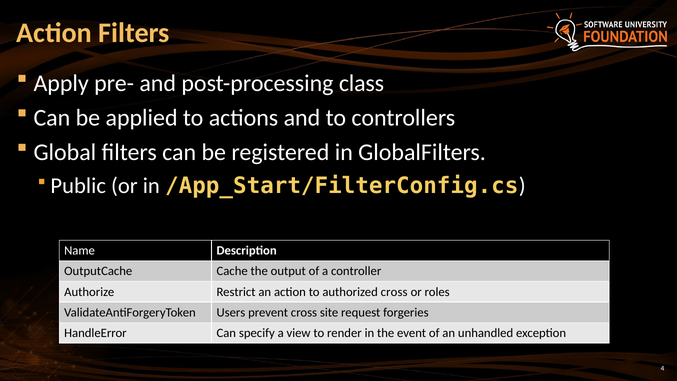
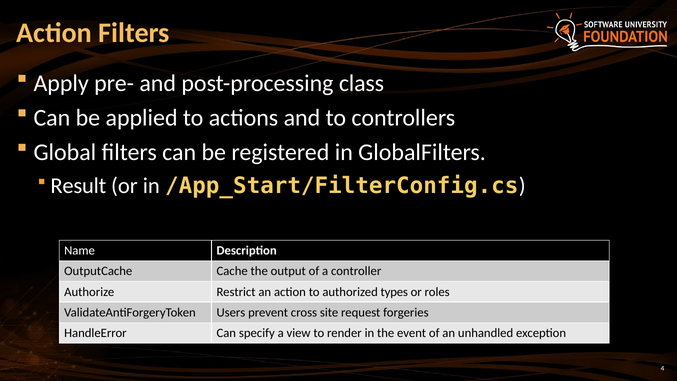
Public: Public -> Result
authorized cross: cross -> types
